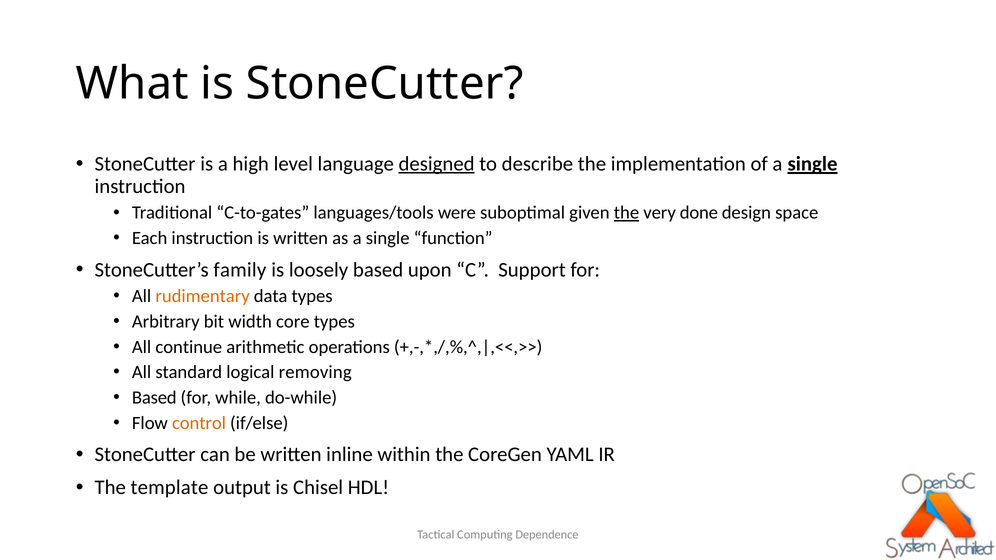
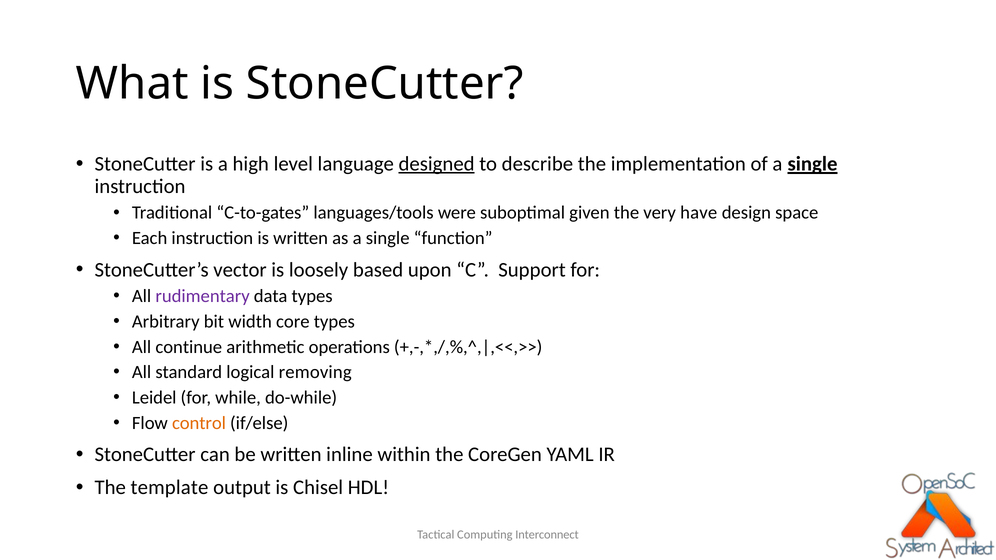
the at (627, 213) underline: present -> none
done: done -> have
family: family -> vector
rudimentary colour: orange -> purple
Based at (154, 398): Based -> Leidel
Dependence: Dependence -> Interconnect
